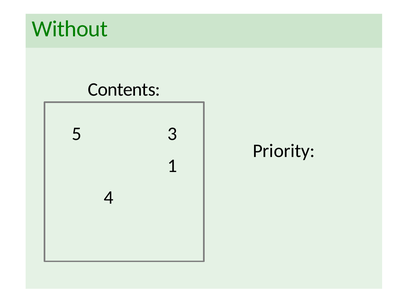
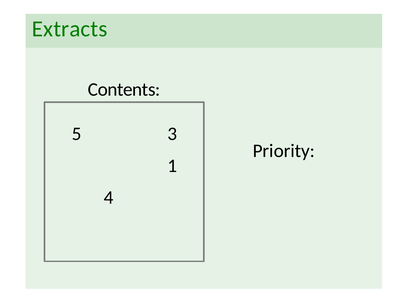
Without: Without -> Extracts
